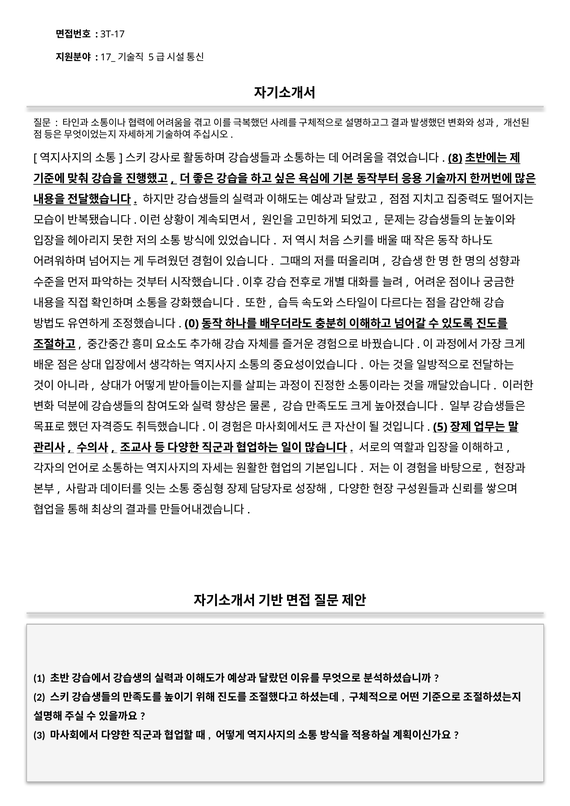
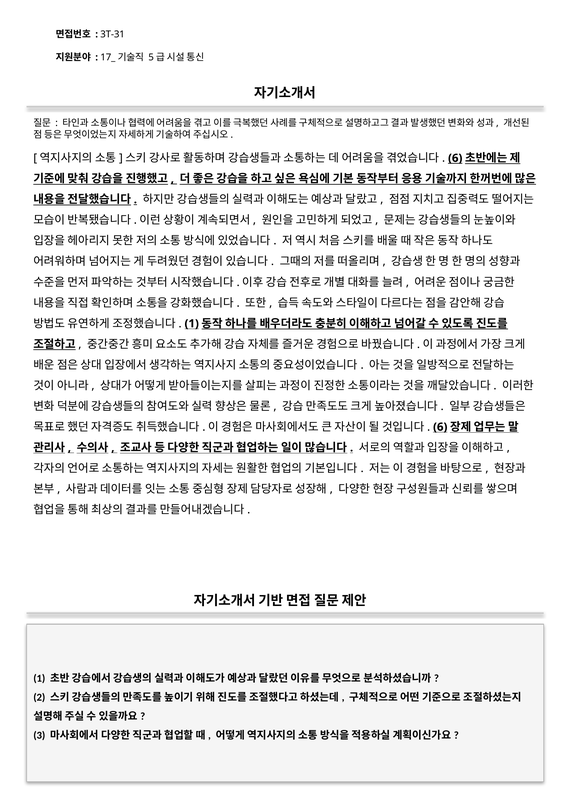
3T-17: 3T-17 -> 3T-31
8 at (455, 158): 8 -> 6
0 at (192, 324): 0 -> 1
5 at (440, 427): 5 -> 6
